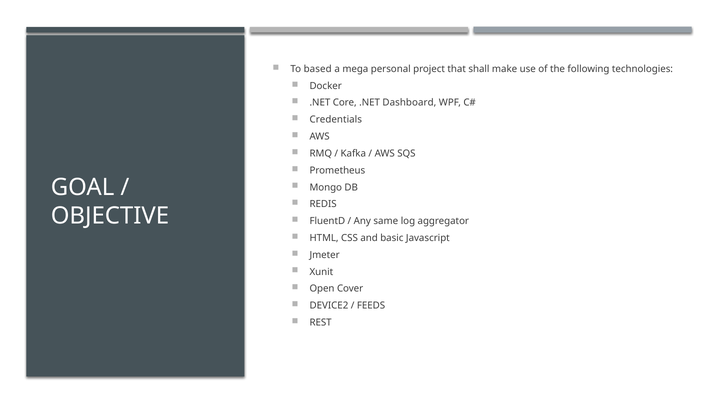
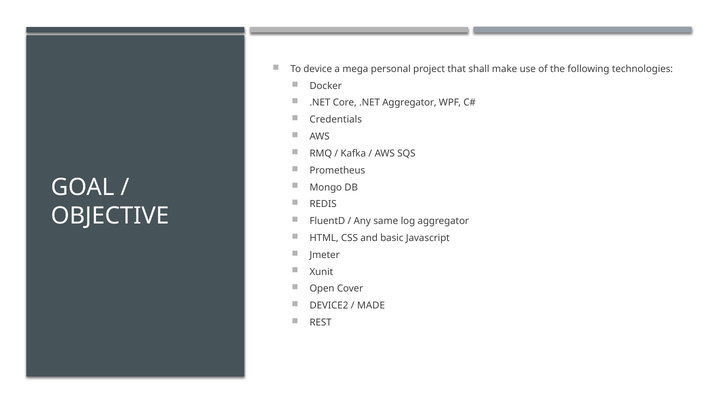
based: based -> device
.NET Dashboard: Dashboard -> Aggregator
FEEDS: FEEDS -> MADE
